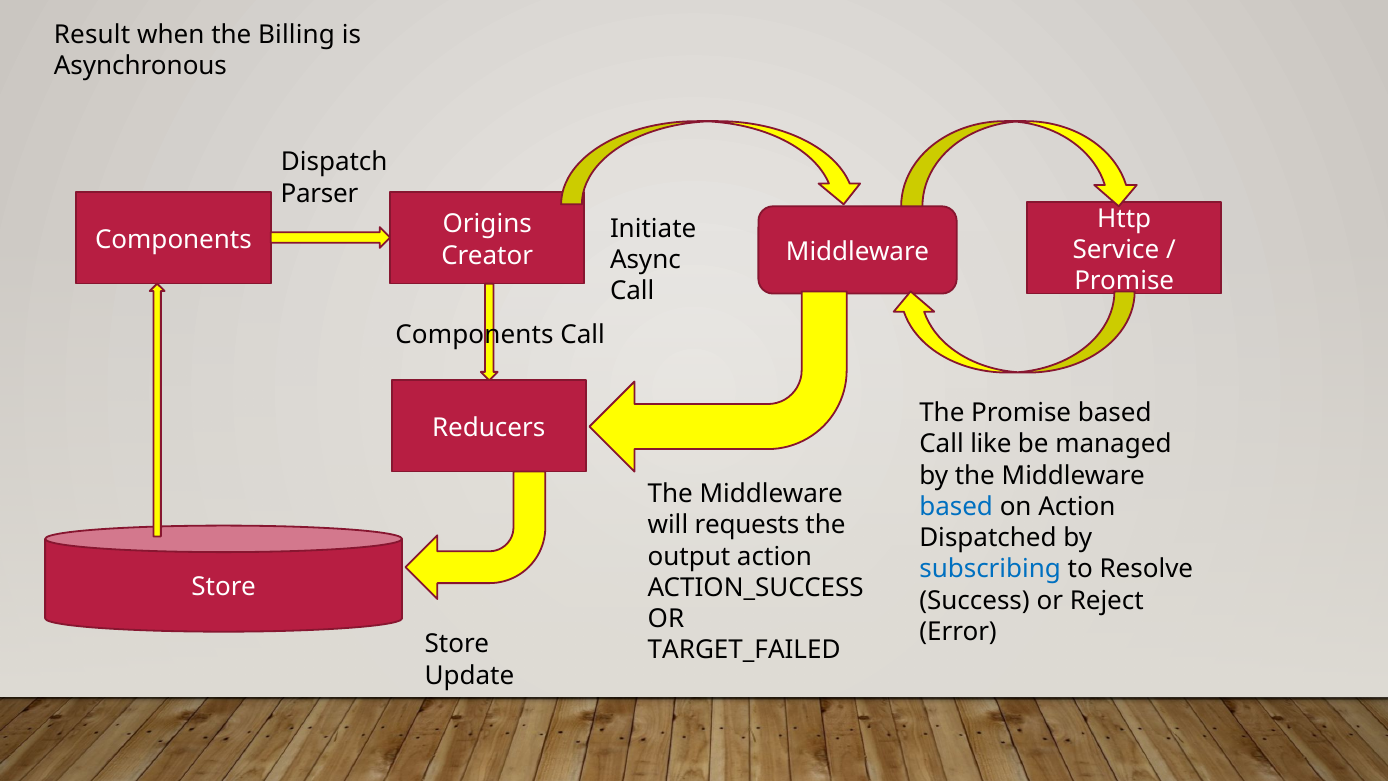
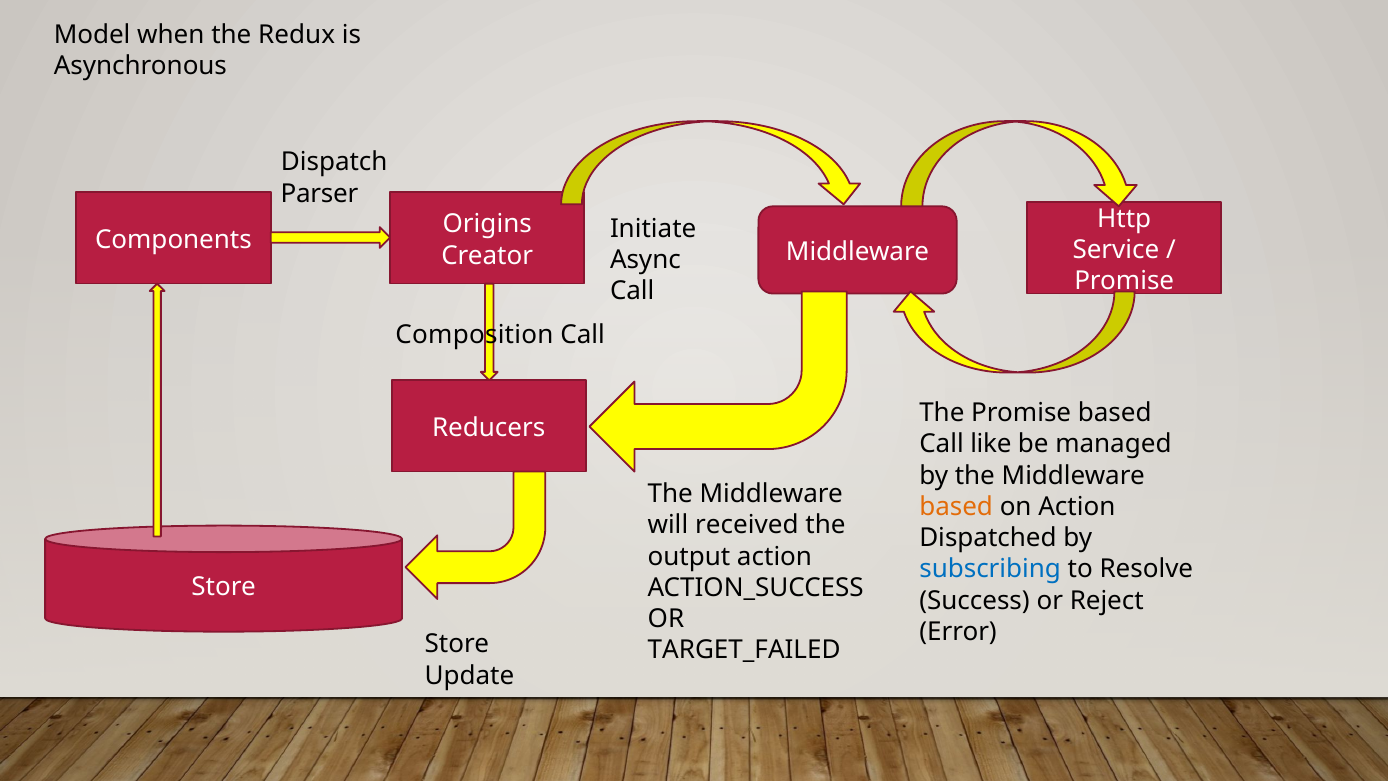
Result: Result -> Model
Billing: Billing -> Redux
Components at (475, 335): Components -> Composition
based at (956, 507) colour: blue -> orange
requests: requests -> received
